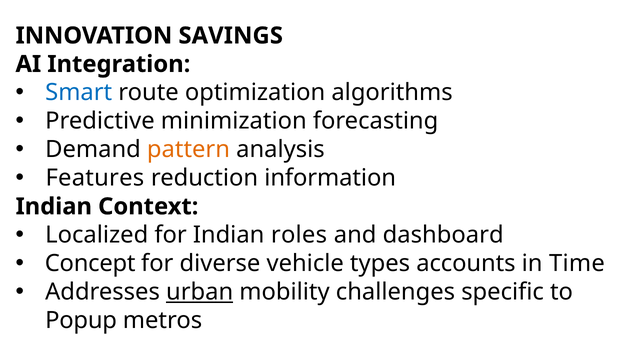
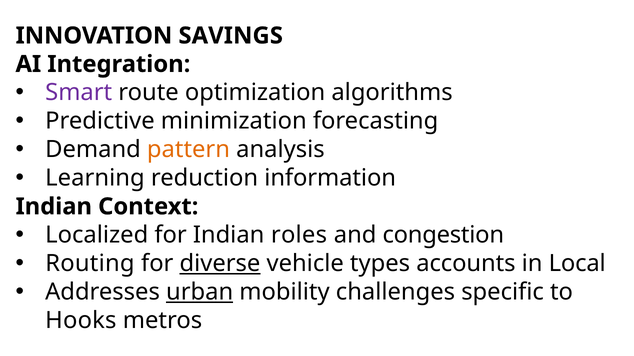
Smart colour: blue -> purple
Features: Features -> Learning
dashboard: dashboard -> congestion
Concept: Concept -> Routing
diverse underline: none -> present
Time: Time -> Local
Popup: Popup -> Hooks
